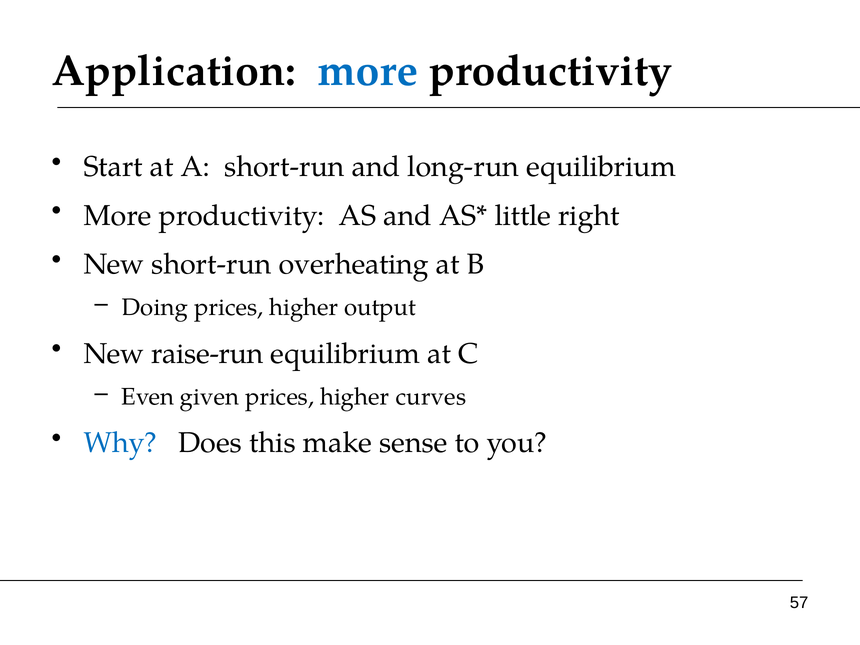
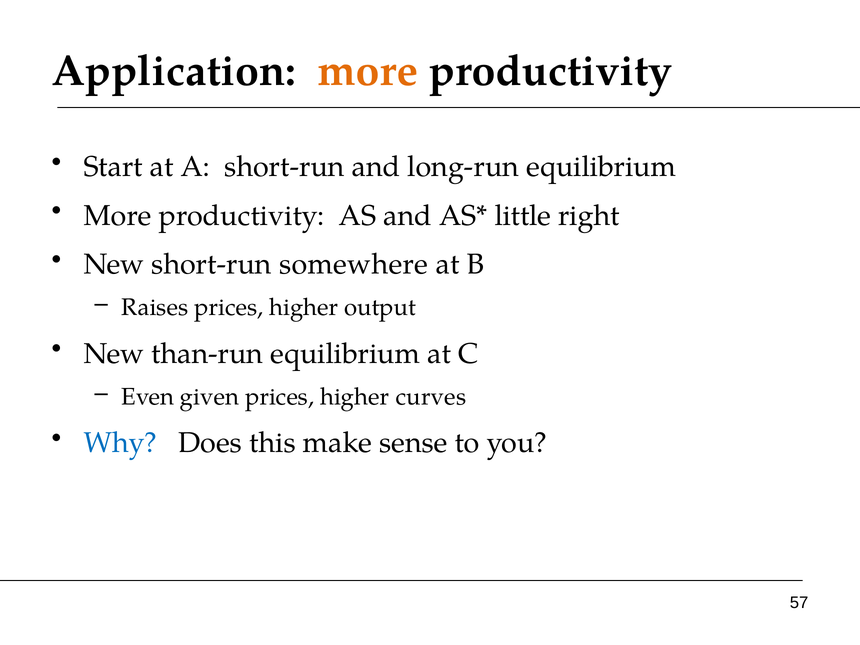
more at (368, 71) colour: blue -> orange
overheating: overheating -> somewhere
Doing: Doing -> Raises
raise-run: raise-run -> than-run
